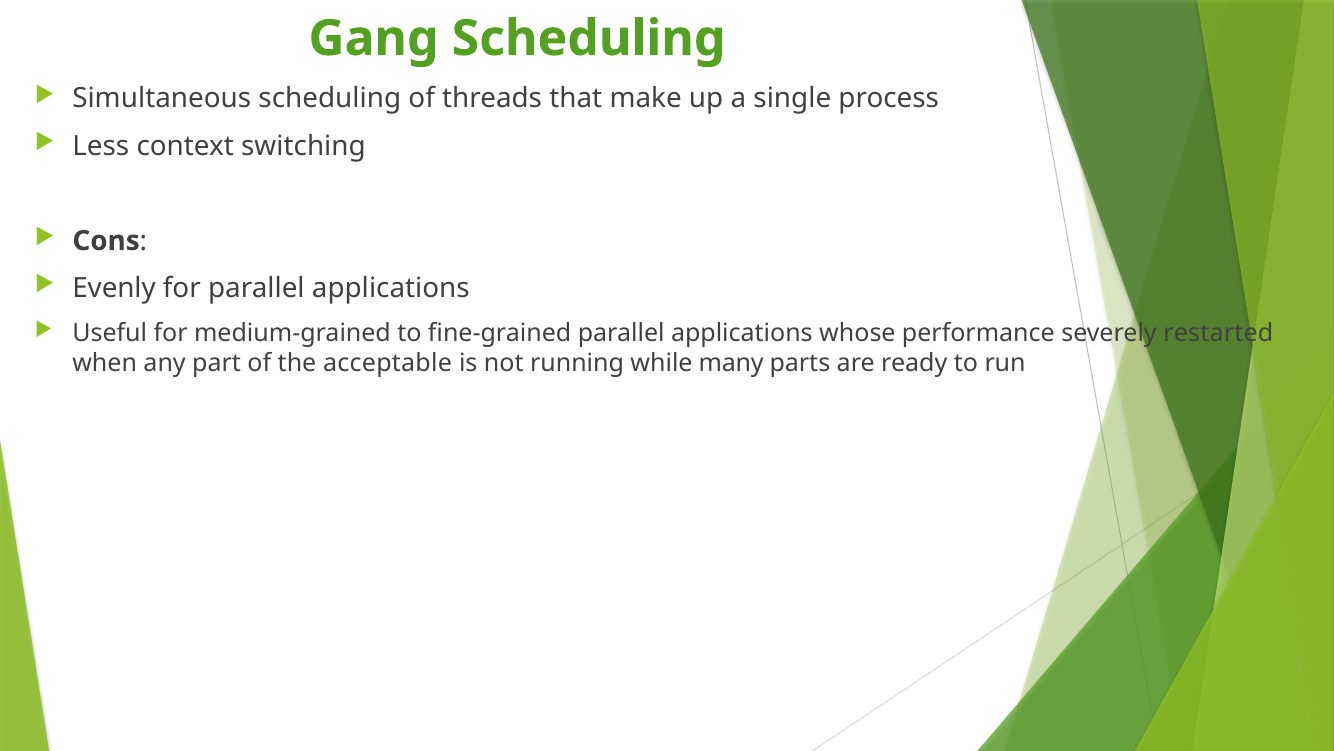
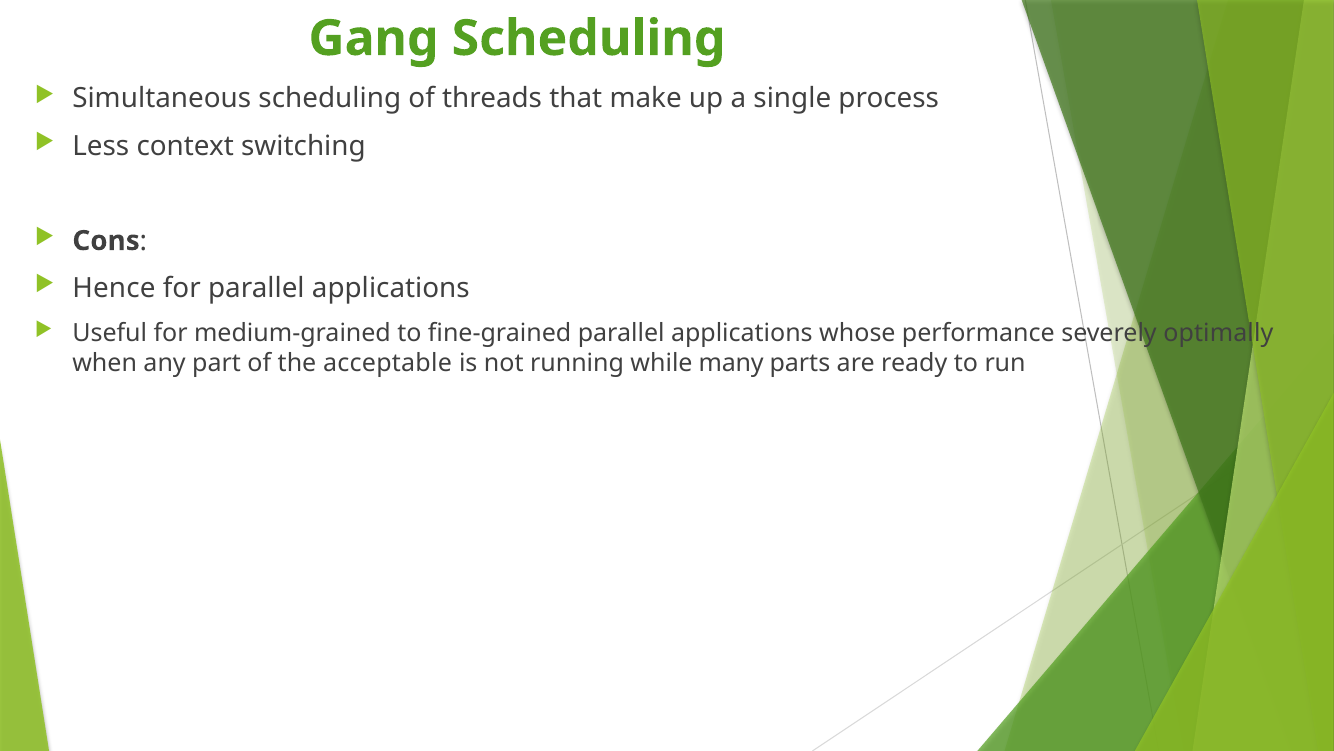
Evenly: Evenly -> Hence
restarted: restarted -> optimally
